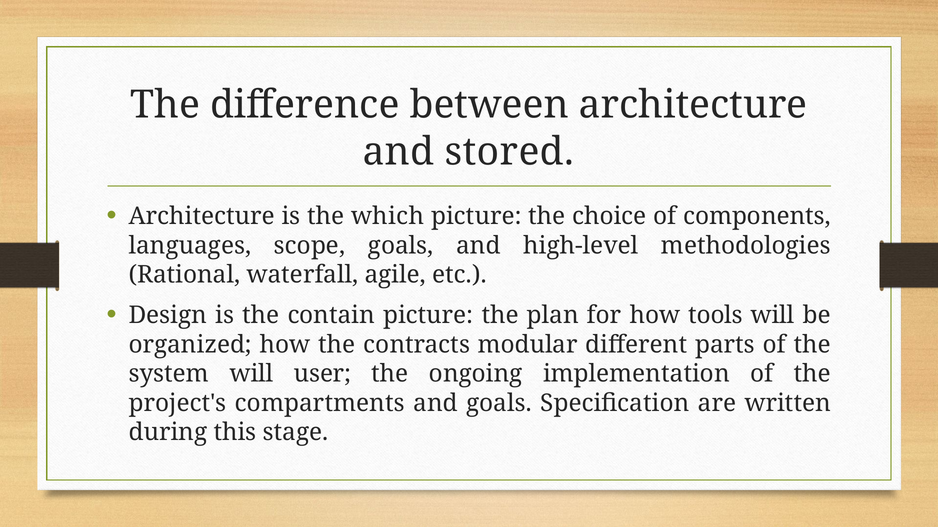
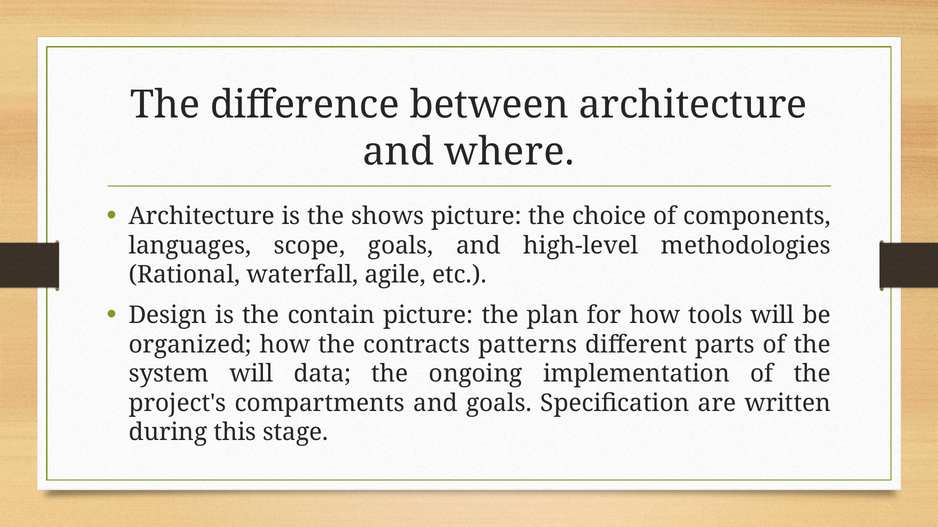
stored: stored -> where
which: which -> shows
modular: modular -> patterns
user: user -> data
